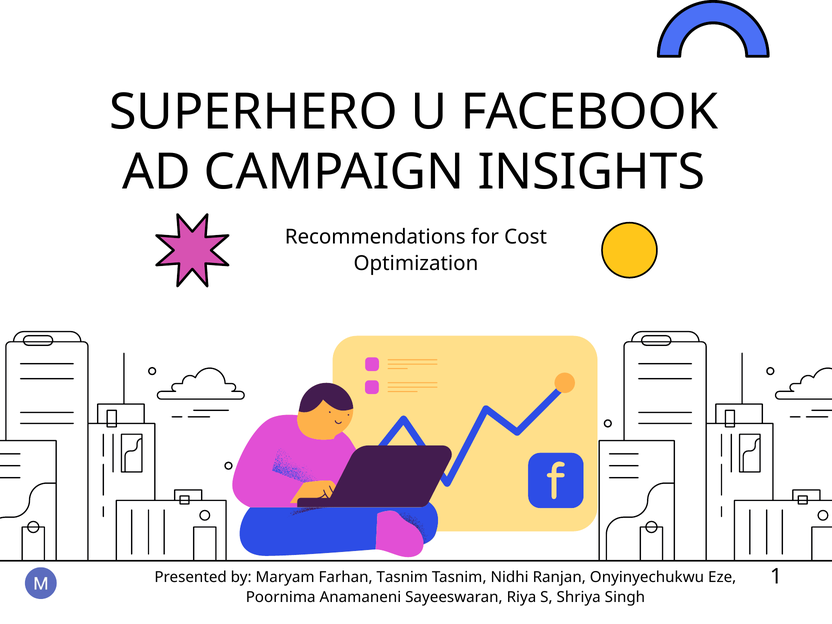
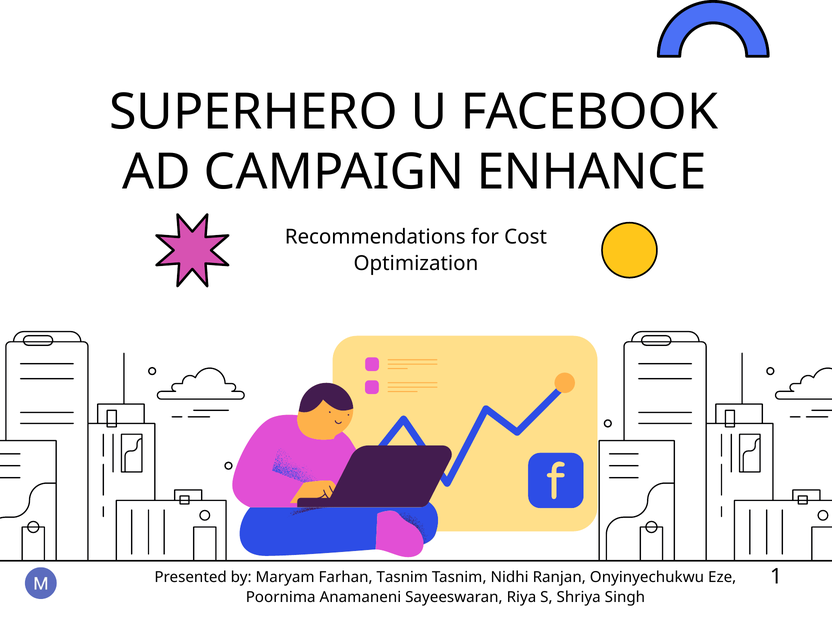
INSIGHTS: INSIGHTS -> ENHANCE
